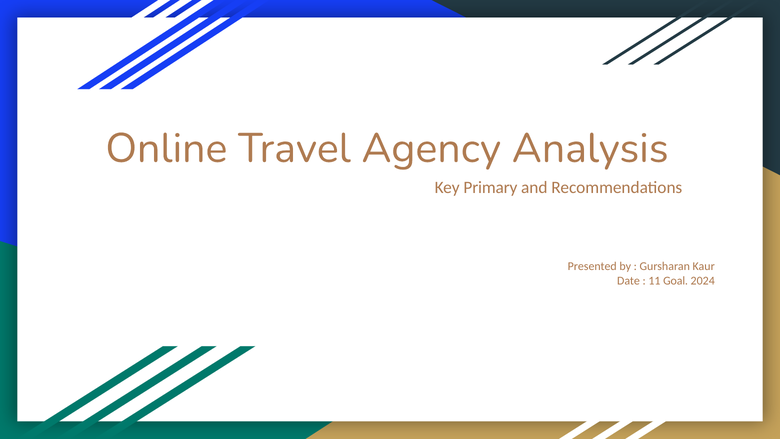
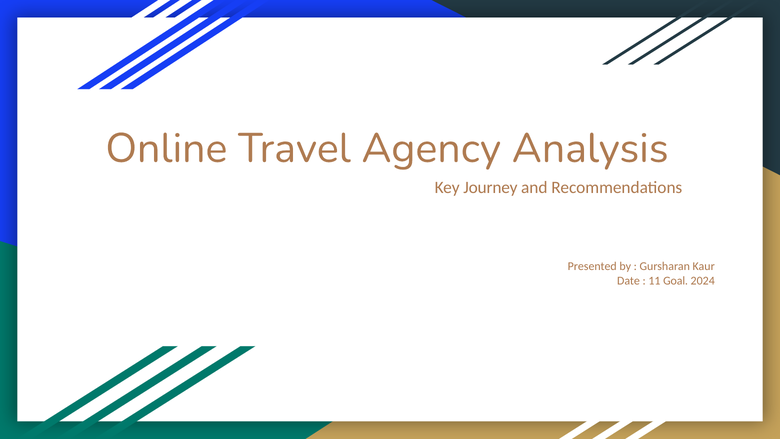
Primary: Primary -> Journey
